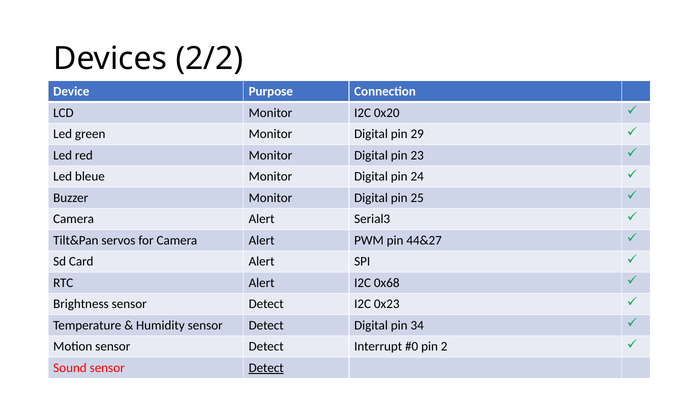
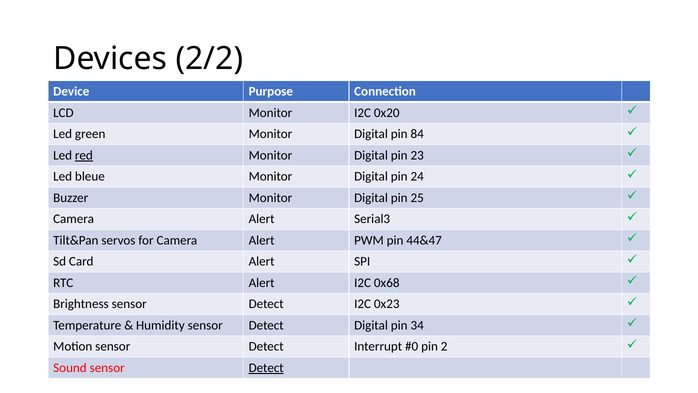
29: 29 -> 84
red underline: none -> present
44&27: 44&27 -> 44&47
